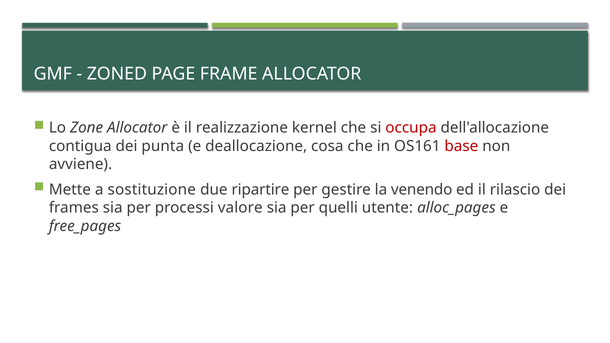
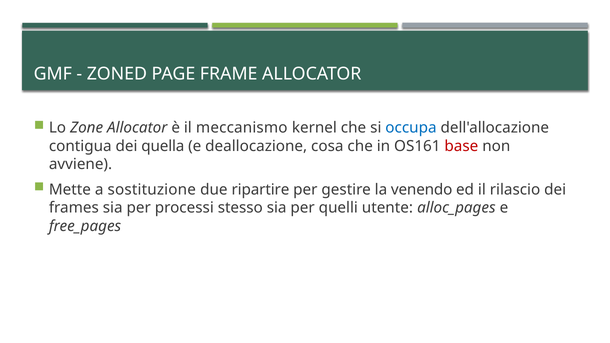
realizzazione: realizzazione -> meccanismo
occupa colour: red -> blue
punta: punta -> quella
valore: valore -> stesso
